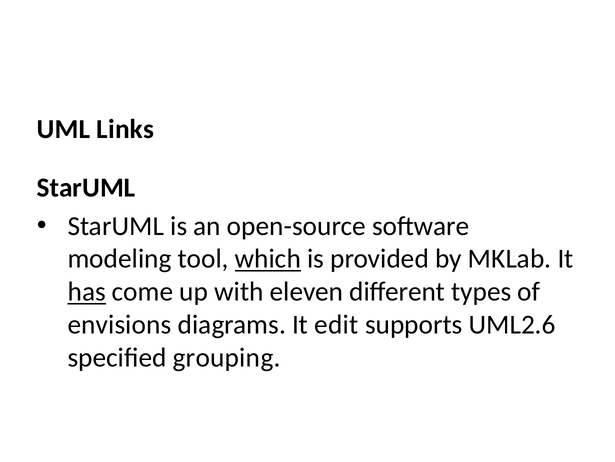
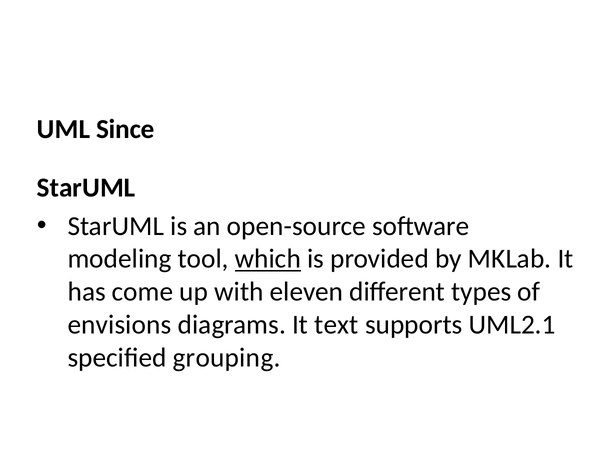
Links: Links -> Since
has underline: present -> none
edit: edit -> text
UML2.6: UML2.6 -> UML2.1
